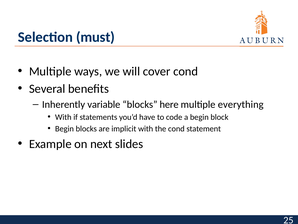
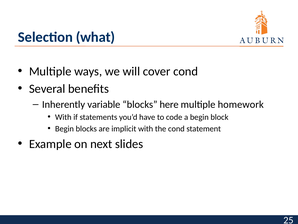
must: must -> what
everything: everything -> homework
